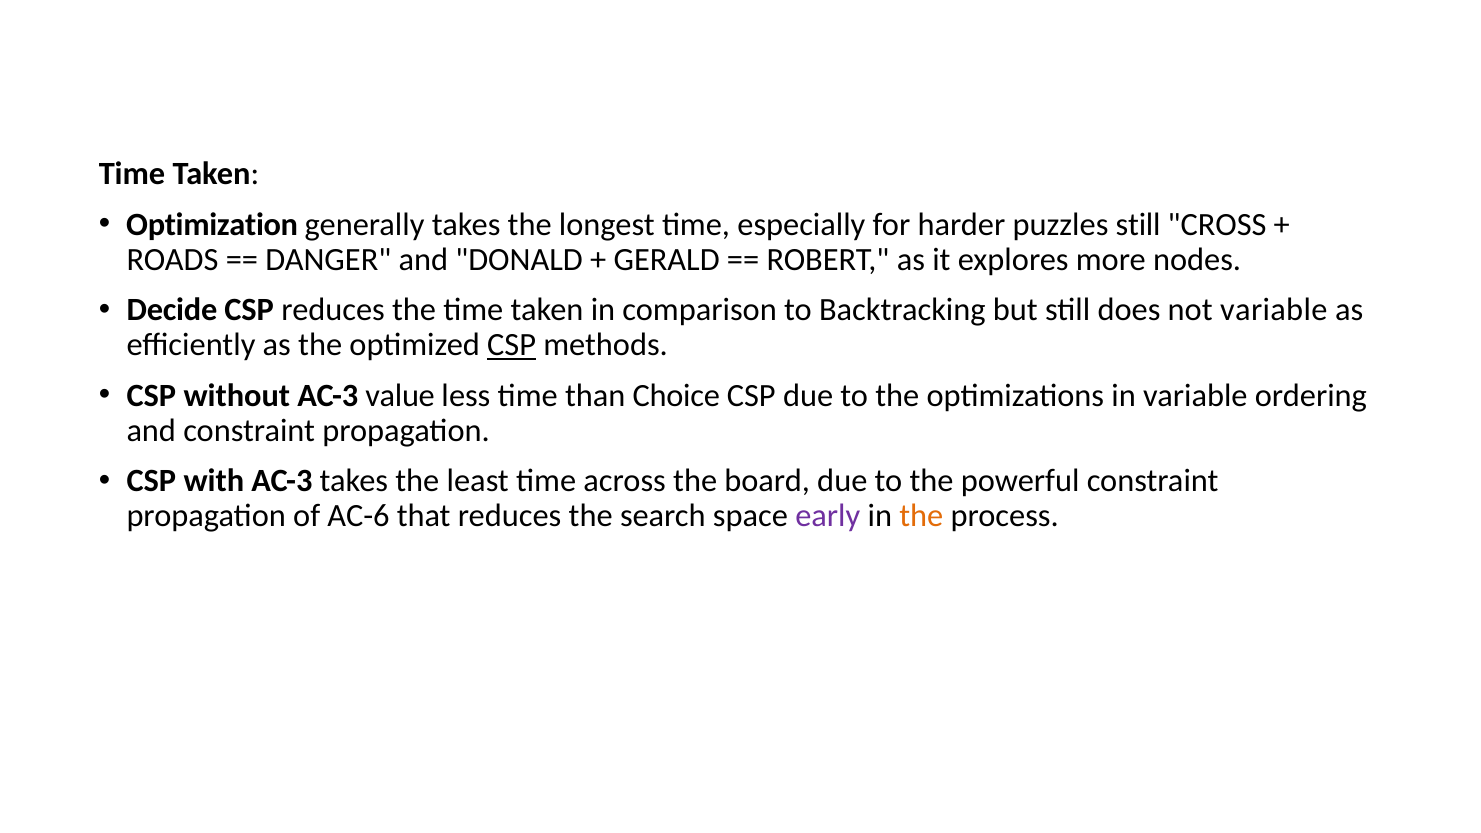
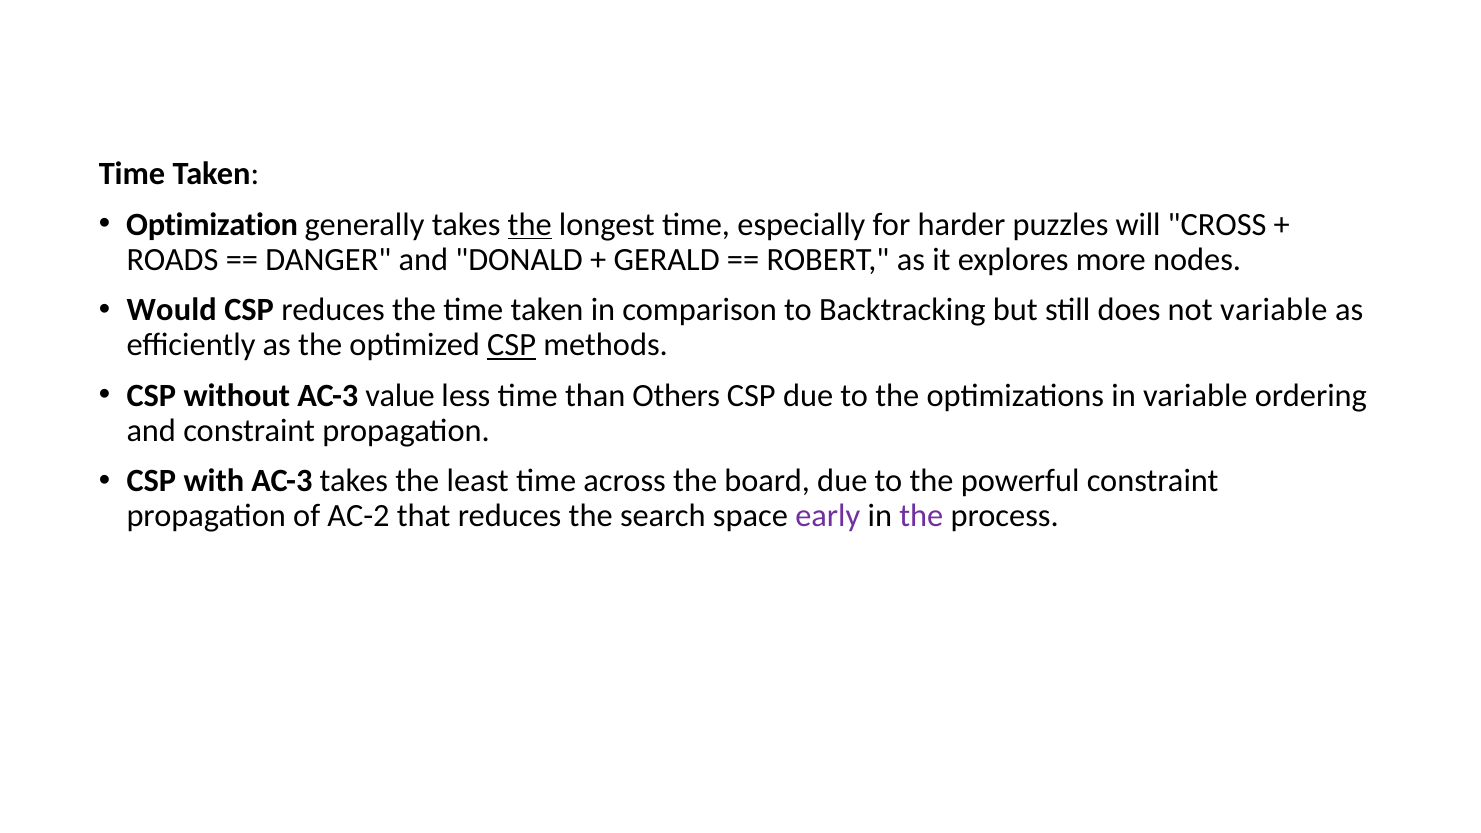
the at (530, 225) underline: none -> present
puzzles still: still -> will
Decide: Decide -> Would
Choice: Choice -> Others
AC-6: AC-6 -> AC-2
the at (921, 516) colour: orange -> purple
